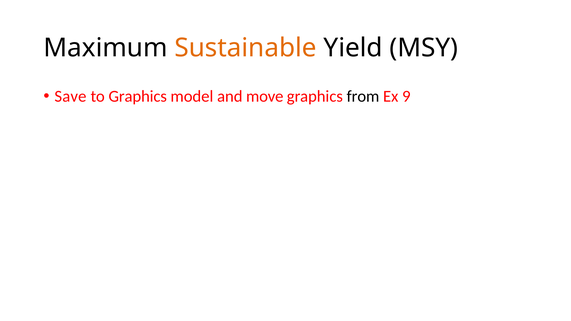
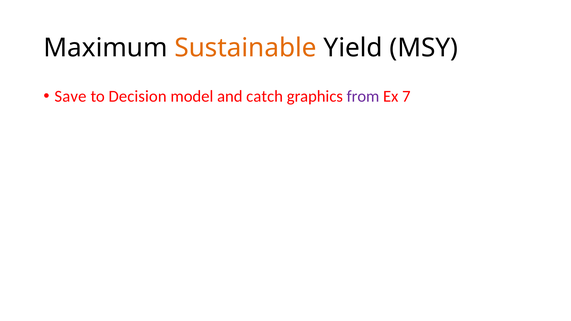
to Graphics: Graphics -> Decision
move: move -> catch
from colour: black -> purple
9: 9 -> 7
